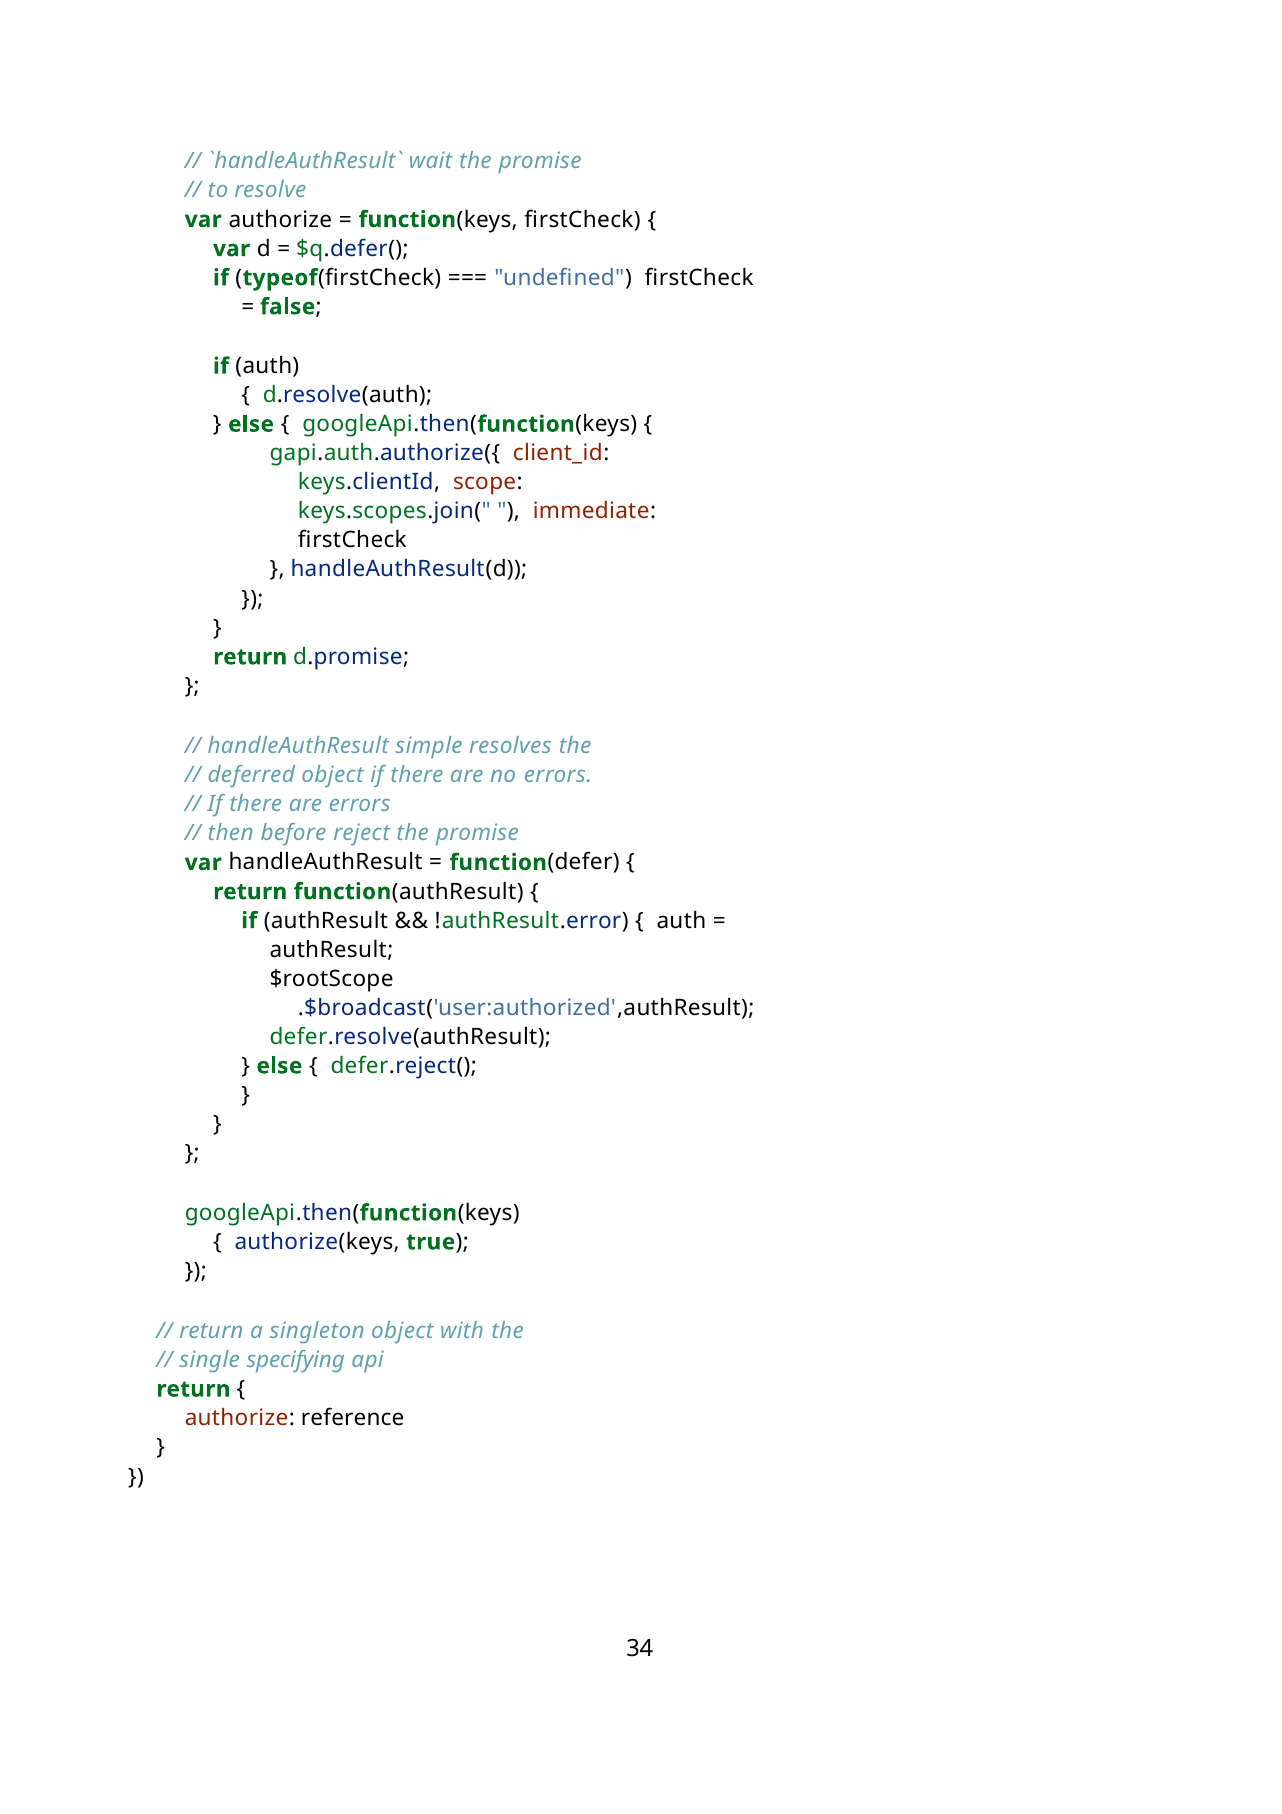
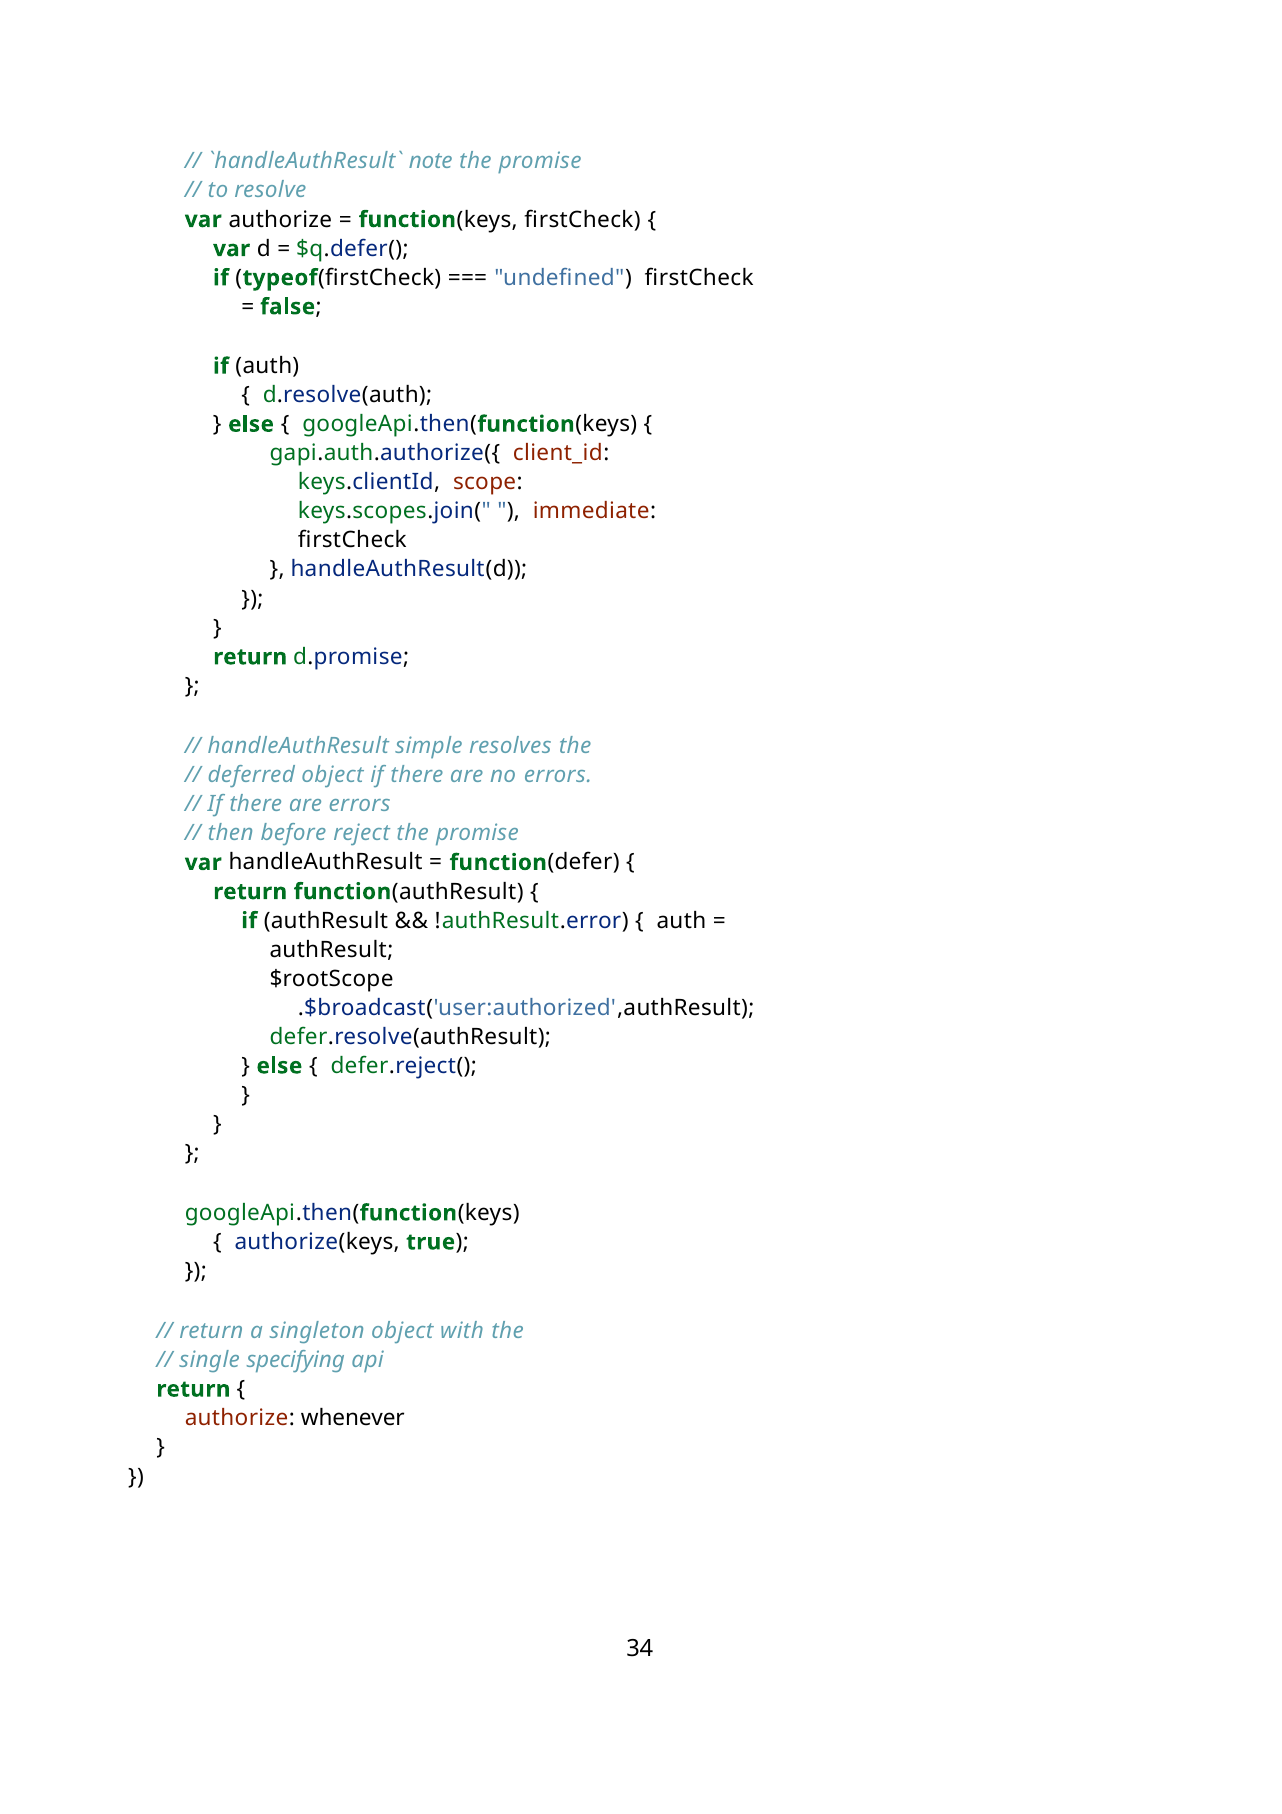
wait: wait -> note
reference: reference -> whenever
